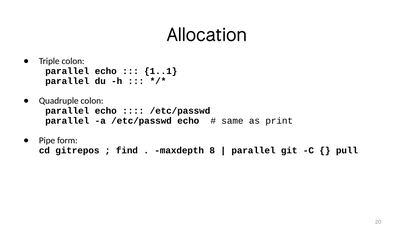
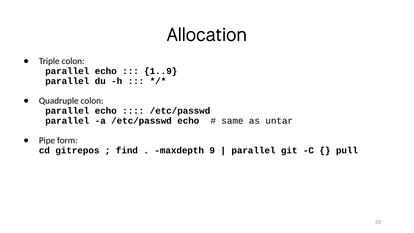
1..1: 1..1 -> 1..9
print: print -> untar
8: 8 -> 9
